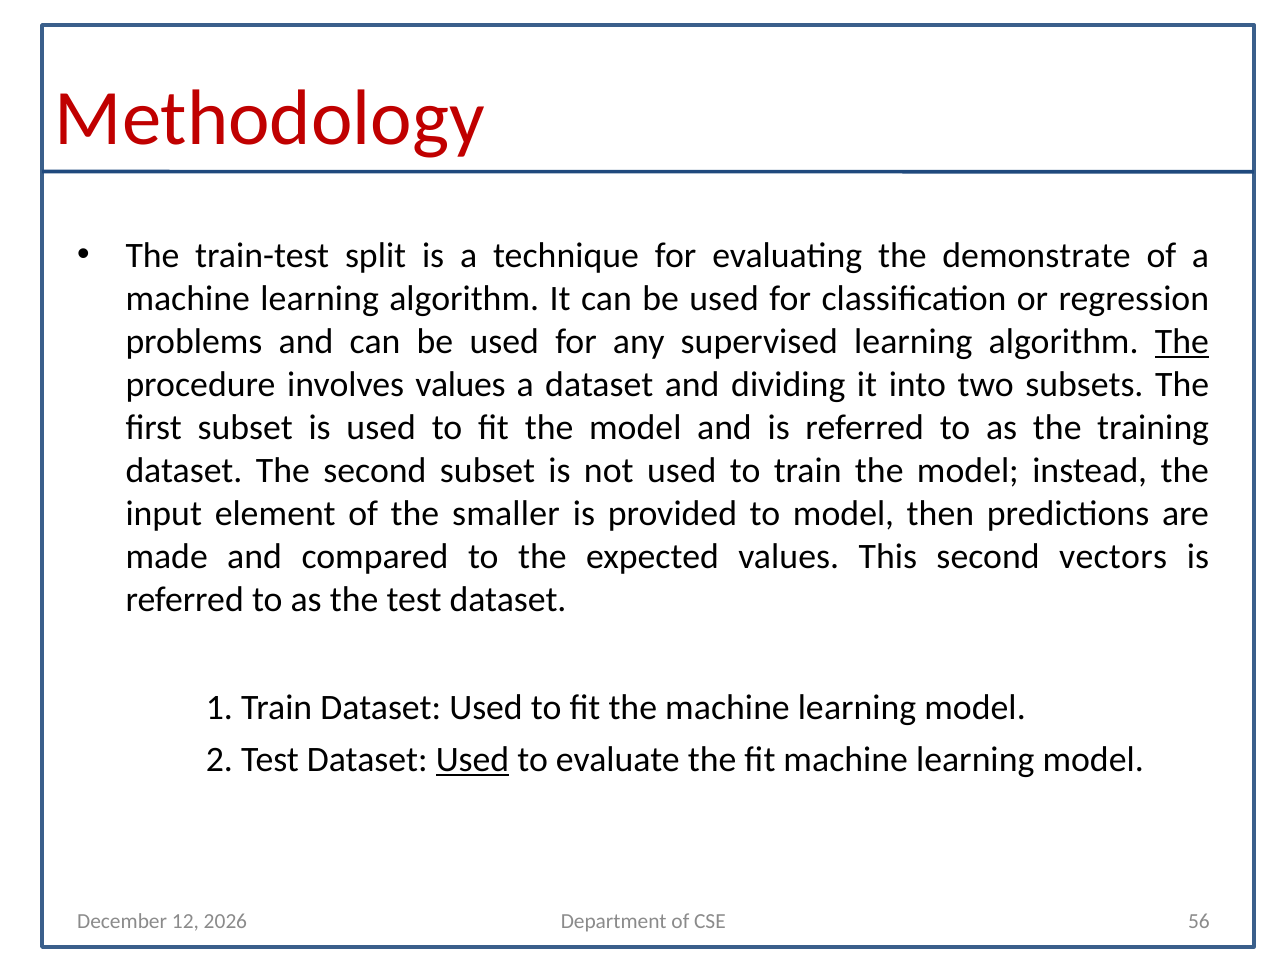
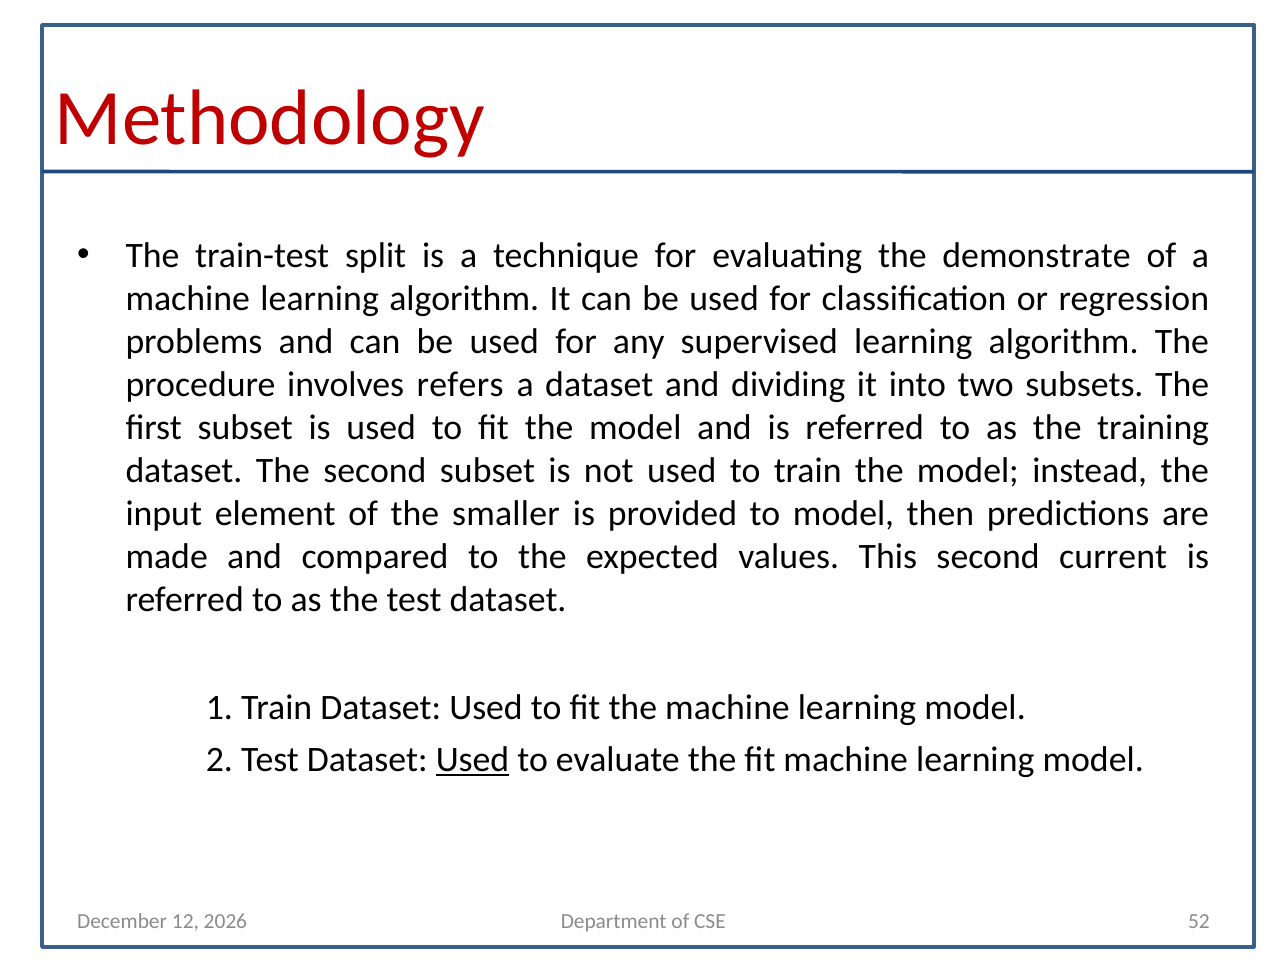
The at (1182, 342) underline: present -> none
involves values: values -> refers
vectors: vectors -> current
56: 56 -> 52
